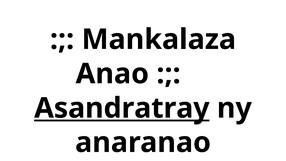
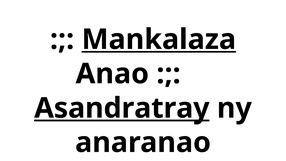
Mankalaza underline: none -> present
